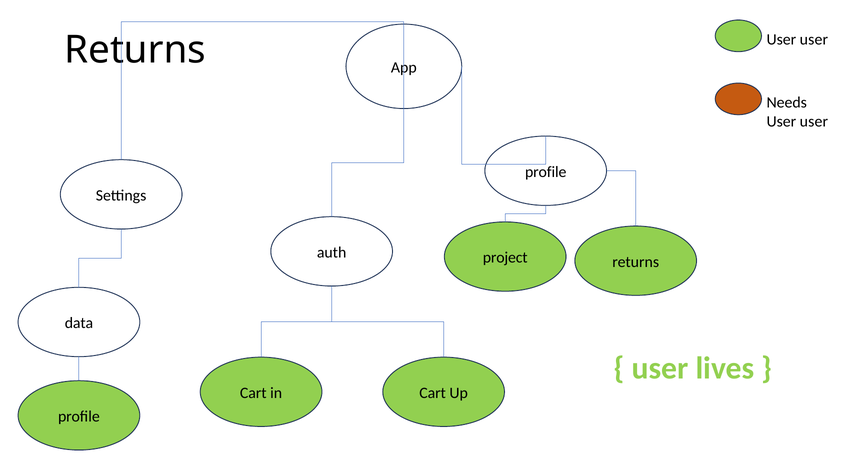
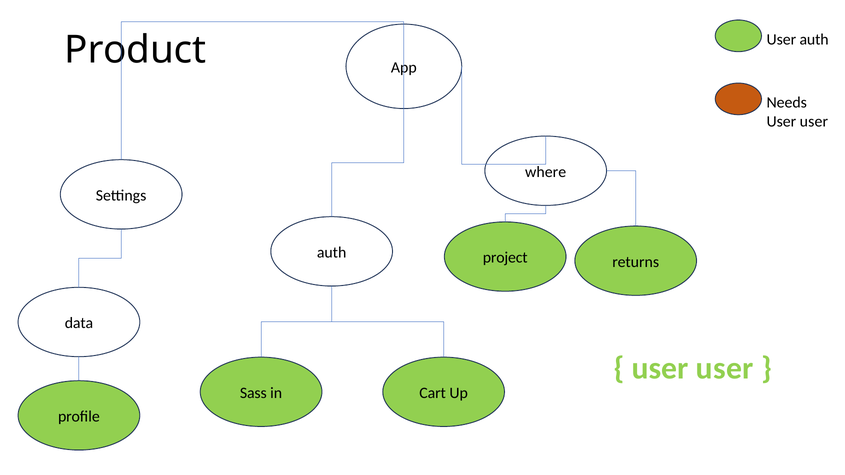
user at (814, 40): user -> auth
Returns at (135, 50): Returns -> Product
profile at (546, 172): profile -> where
lives at (725, 368): lives -> user
Cart at (253, 393): Cart -> Sass
